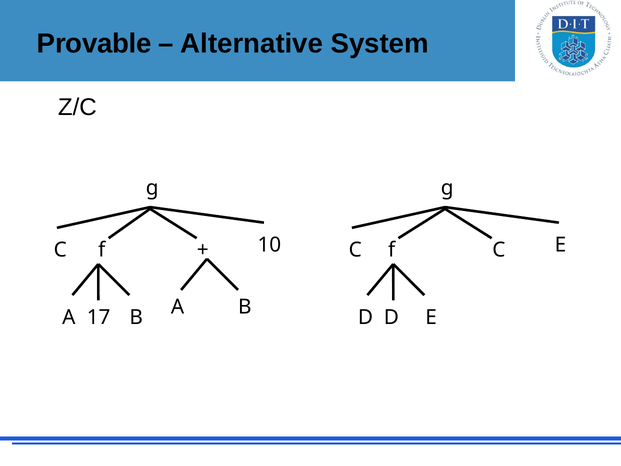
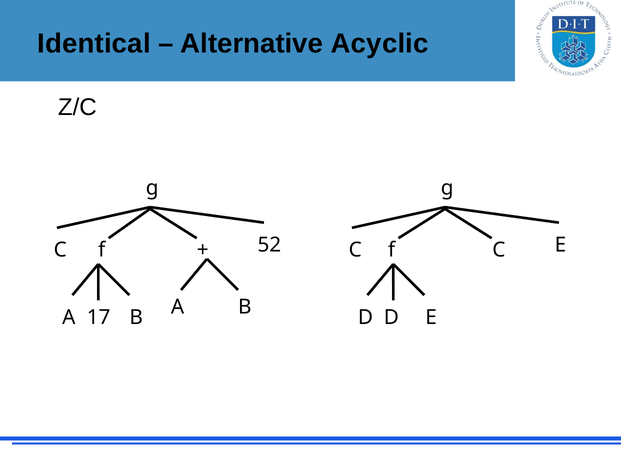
Provable: Provable -> Identical
System: System -> Acyclic
10: 10 -> 52
